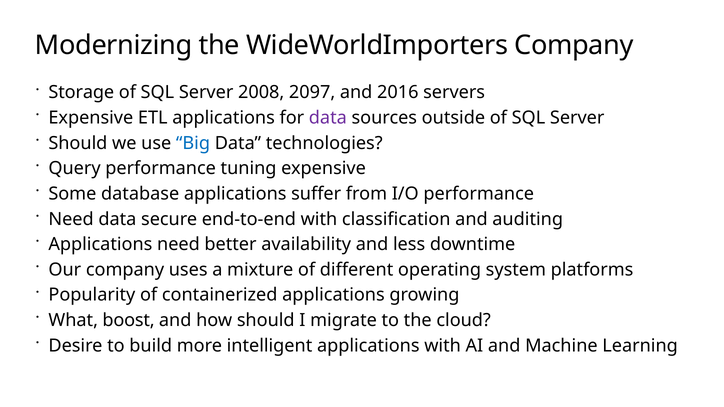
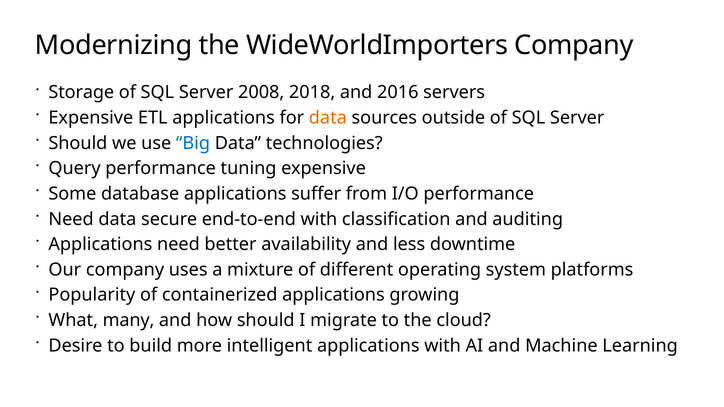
2097: 2097 -> 2018
data at (328, 118) colour: purple -> orange
boost: boost -> many
